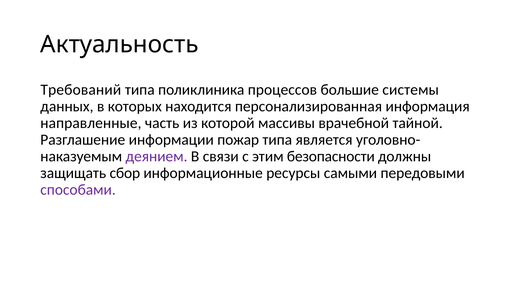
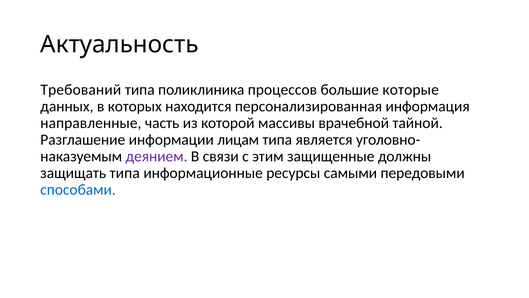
системы: системы -> которые
пожар: пожар -> лицам
безопасности: безопасности -> защищенные
защищать сбор: сбор -> типа
способами colour: purple -> blue
